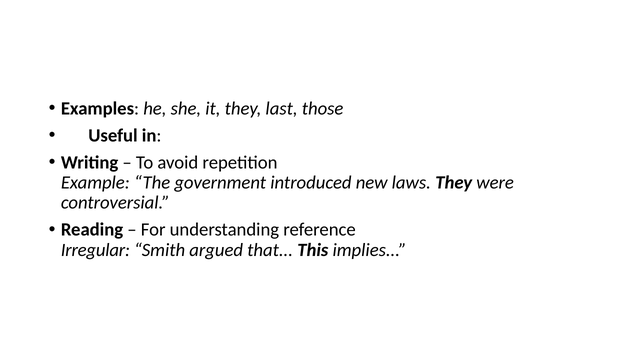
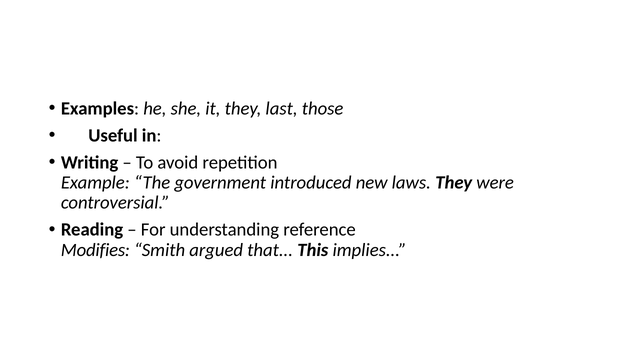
Irregular: Irregular -> Modifies
